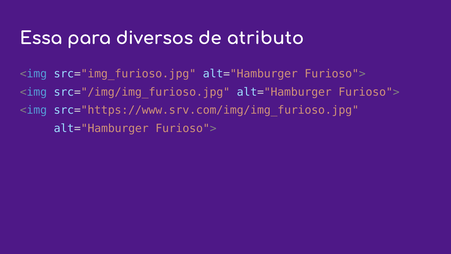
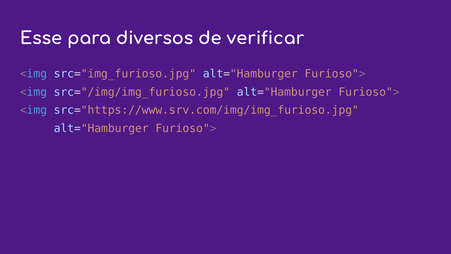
Essa: Essa -> Esse
atributo: atributo -> verificar
